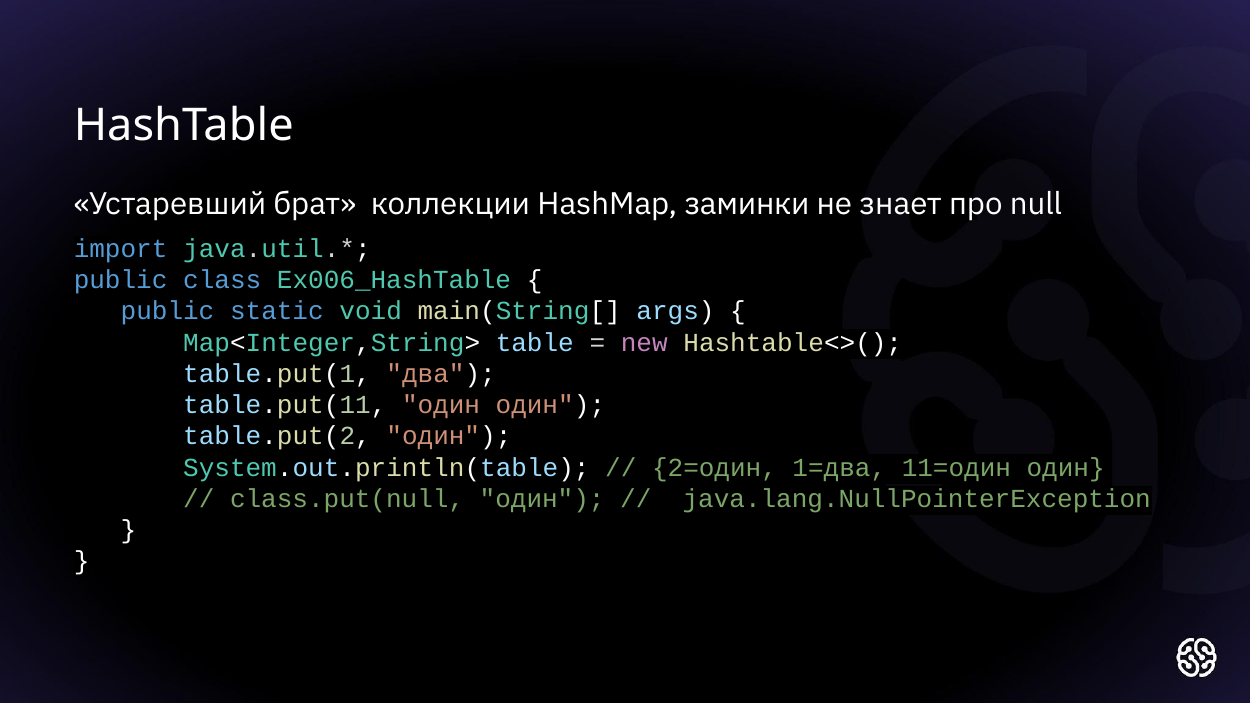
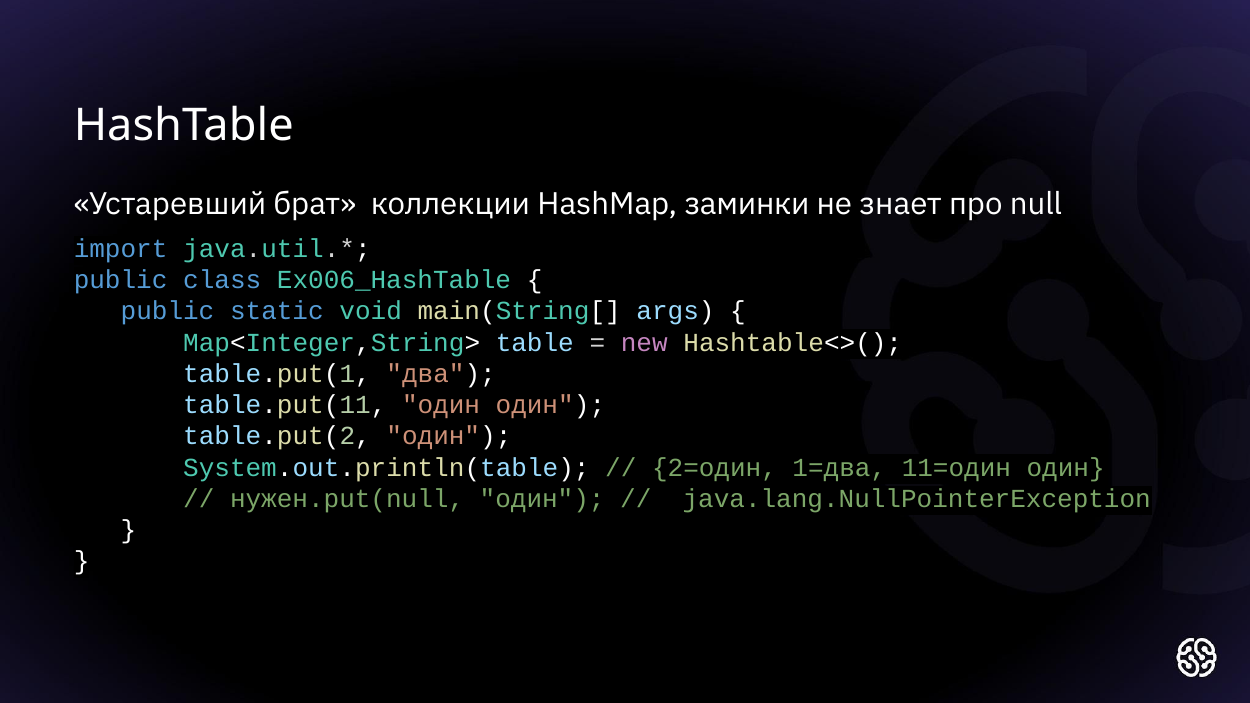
class.put(null: class.put(null -> нужен.put(null
